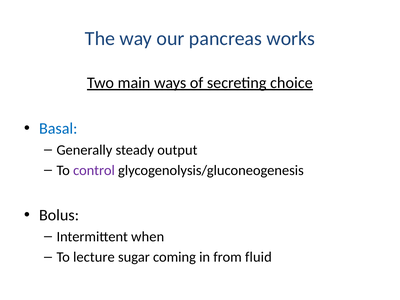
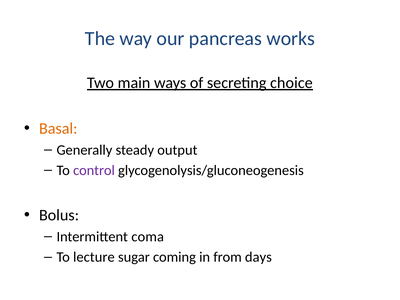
Basal colour: blue -> orange
when: when -> coma
fluid: fluid -> days
